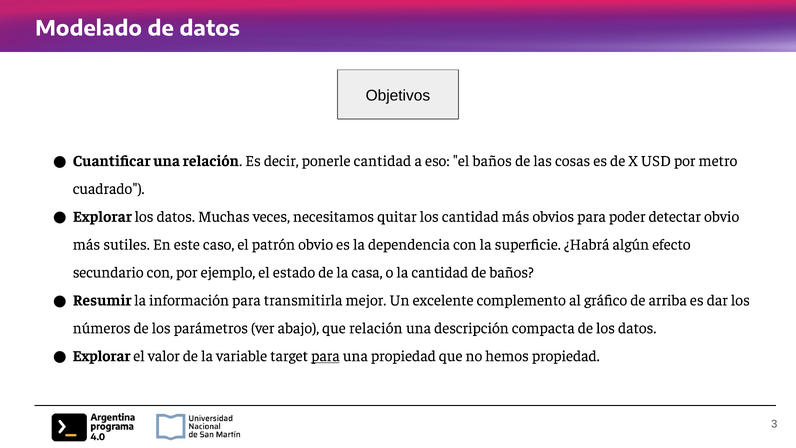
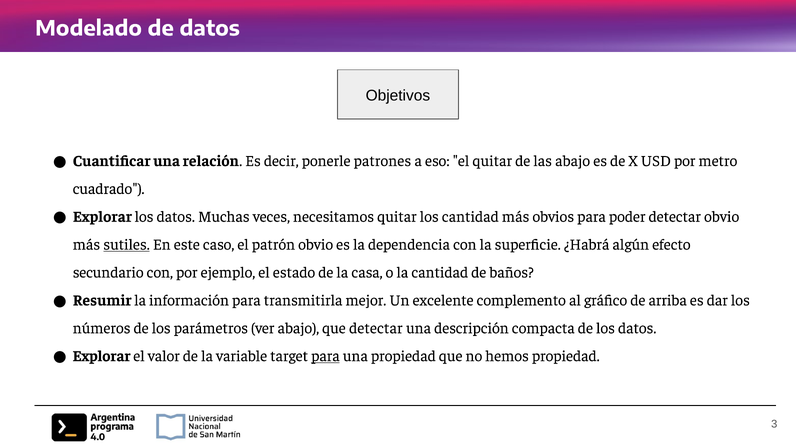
ponerle cantidad: cantidad -> patrones
el baños: baños -> quitar
las cosas: cosas -> abajo
sutiles underline: none -> present
que relación: relación -> detectar
